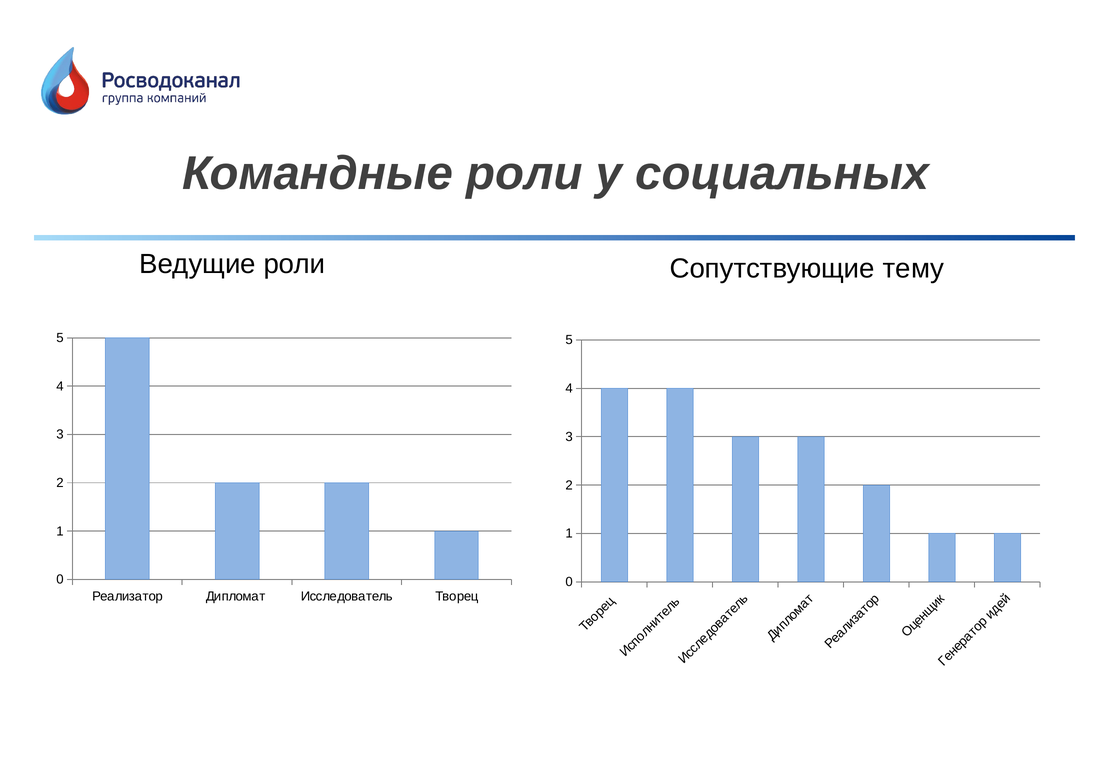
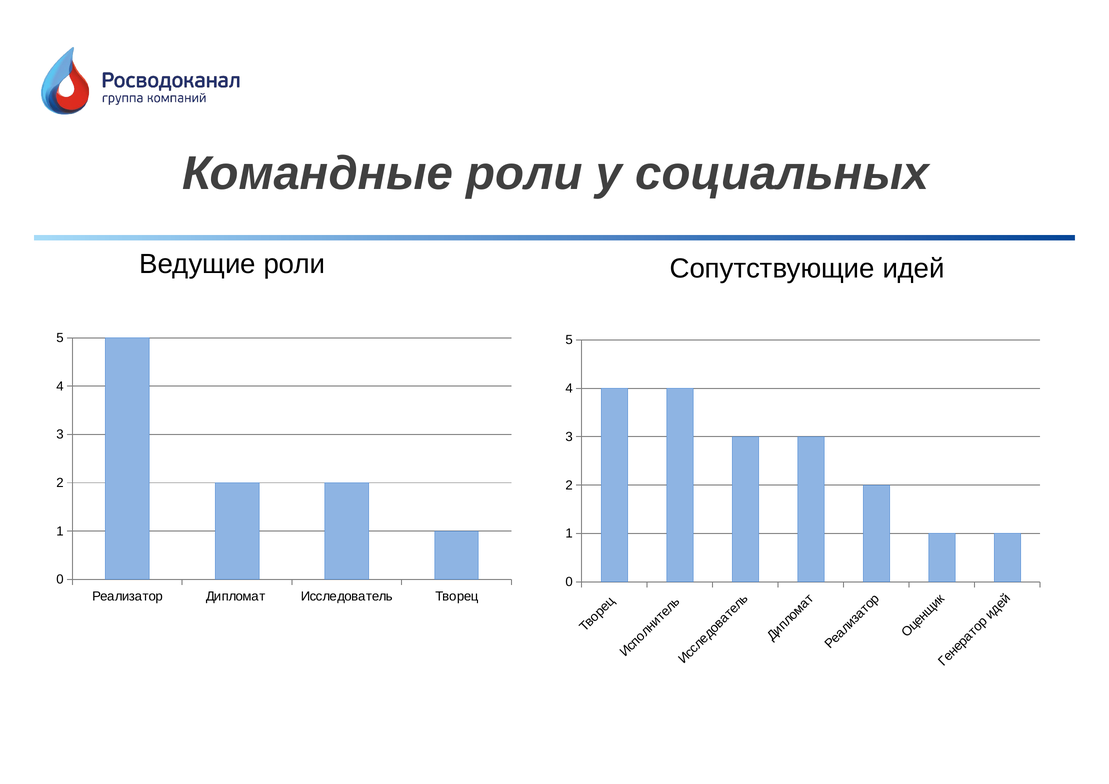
тему: тему -> идей
